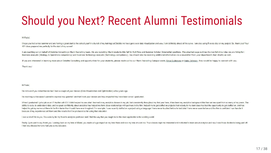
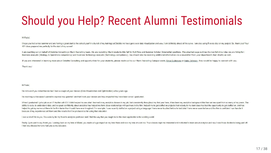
Next: Next -> Help
